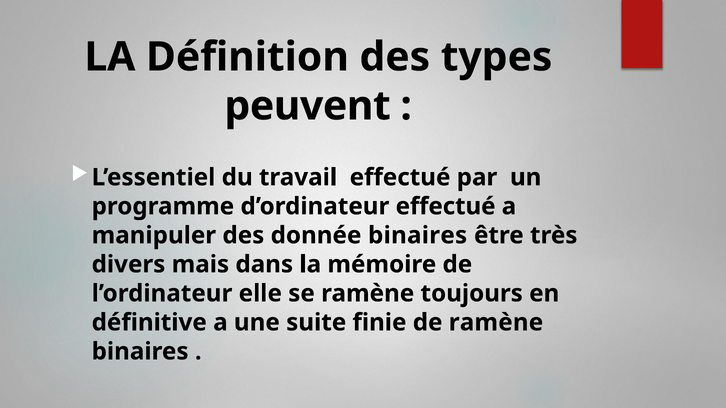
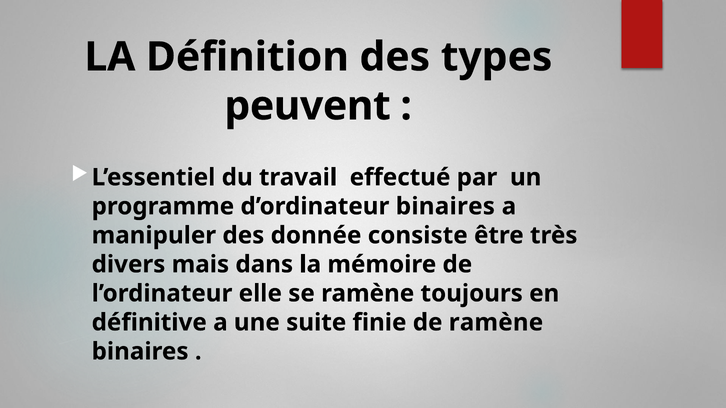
d’ordinateur effectué: effectué -> binaires
donnée binaires: binaires -> consiste
